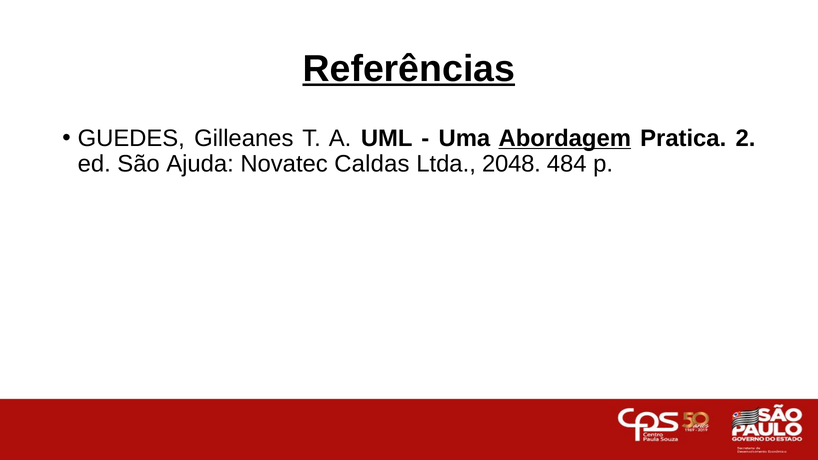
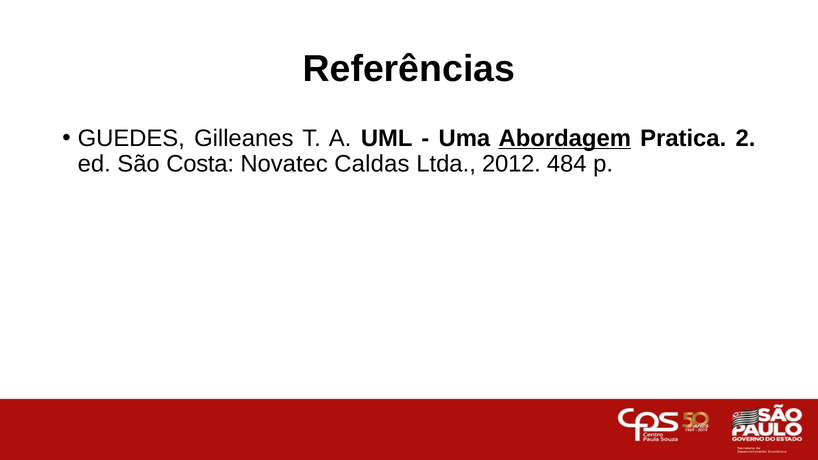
Referências underline: present -> none
Ajuda: Ajuda -> Costa
2048: 2048 -> 2012
